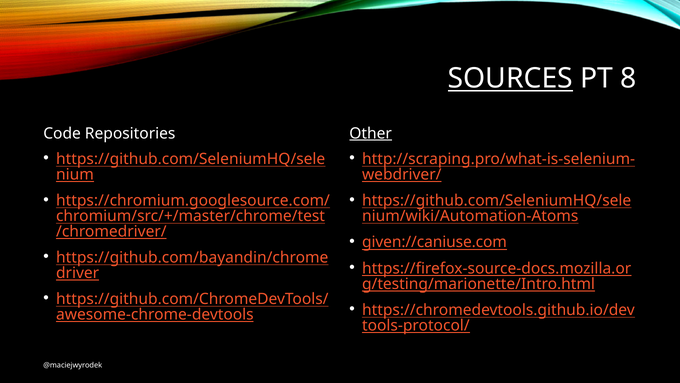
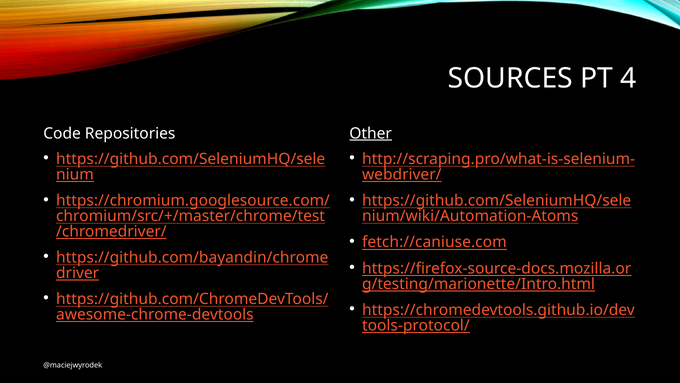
SOURCES underline: present -> none
8: 8 -> 4
given://caniuse.com: given://caniuse.com -> fetch://caniuse.com
